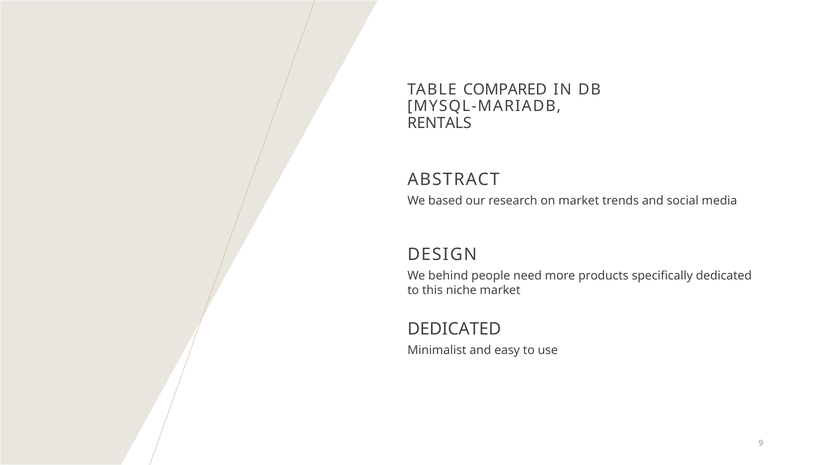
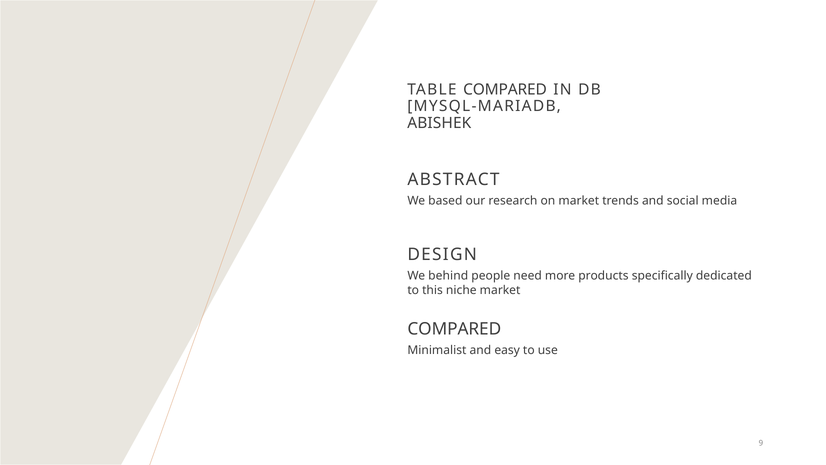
RENTALS: RENTALS -> ABISHEK
DEDICATED at (454, 329): DEDICATED -> COMPARED
